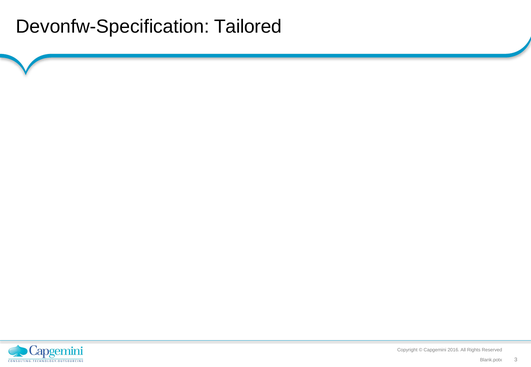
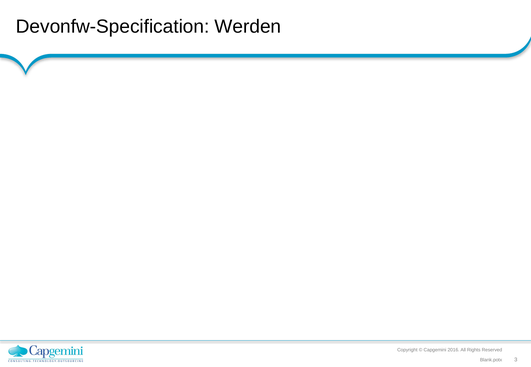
Tailored: Tailored -> Werden
